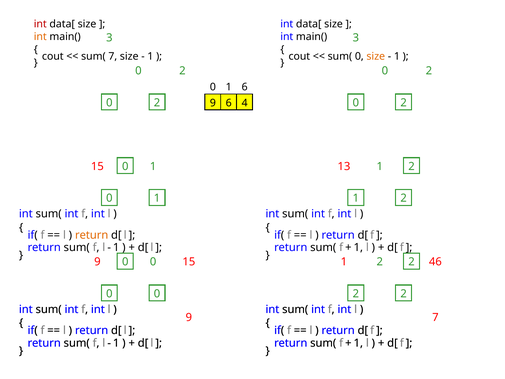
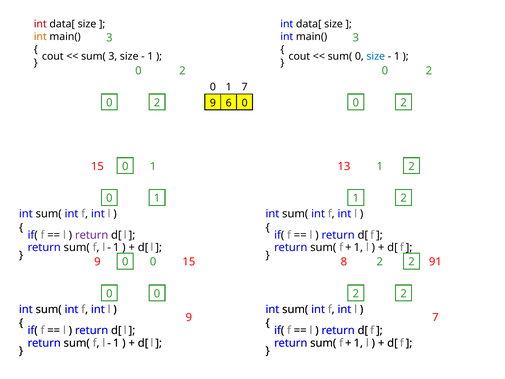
sum( 7: 7 -> 3
size at (376, 56) colour: orange -> blue
1 6: 6 -> 7
6 4: 4 -> 0
return at (92, 235) colour: orange -> purple
9 1: 1 -> 8
46: 46 -> 91
